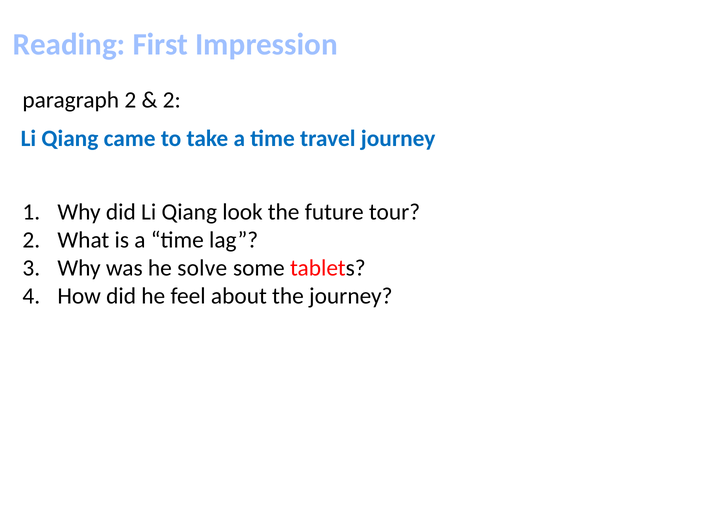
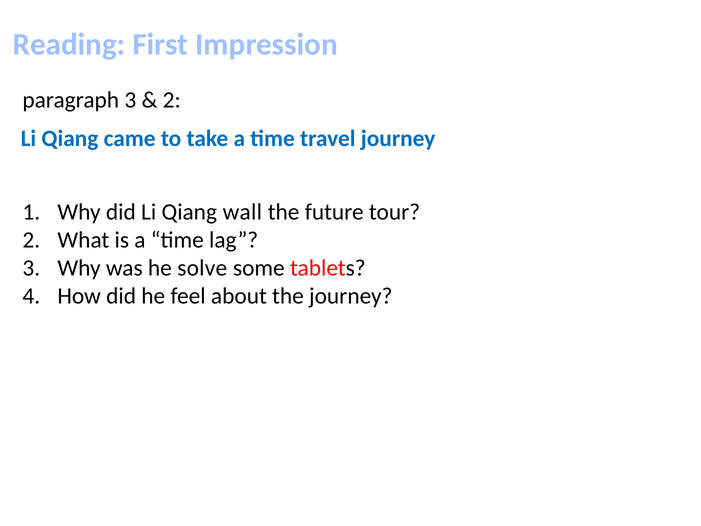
paragraph 2: 2 -> 3
look: look -> wall
